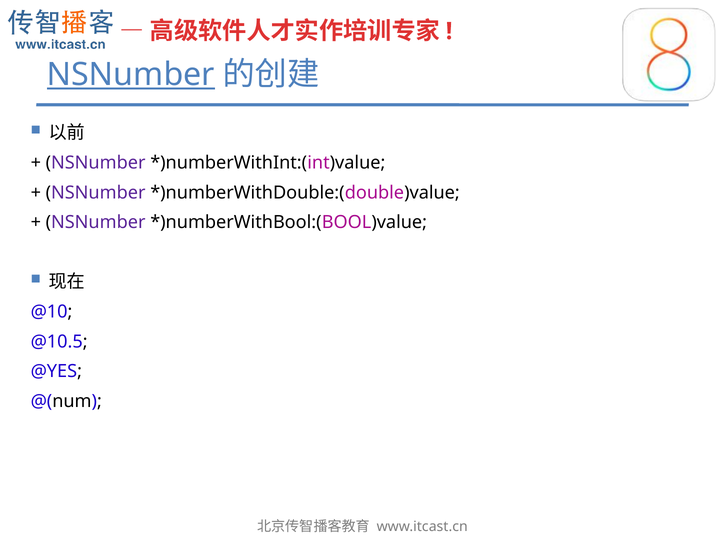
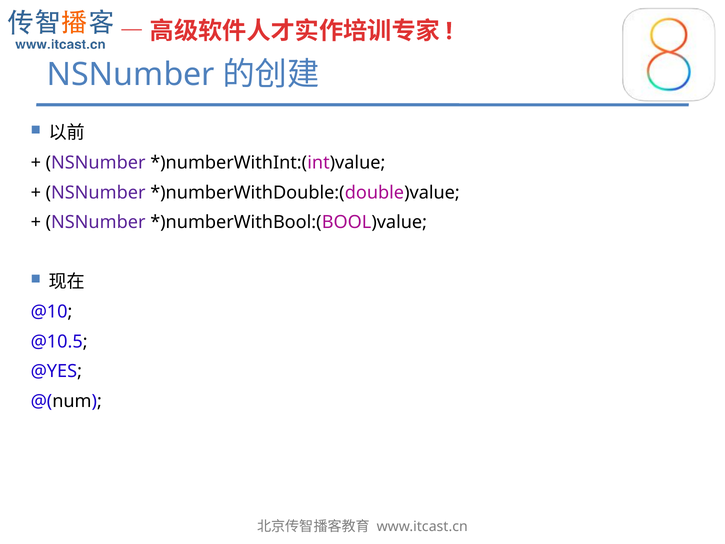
NSNumber at (131, 75) underline: present -> none
